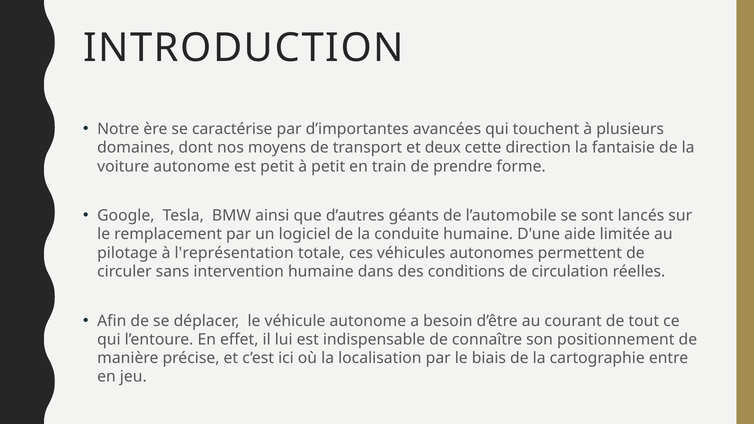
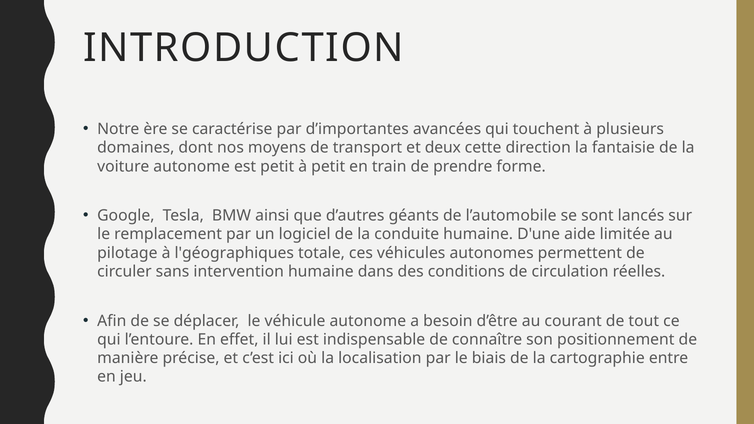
l'représentation: l'représentation -> l'géographiques
